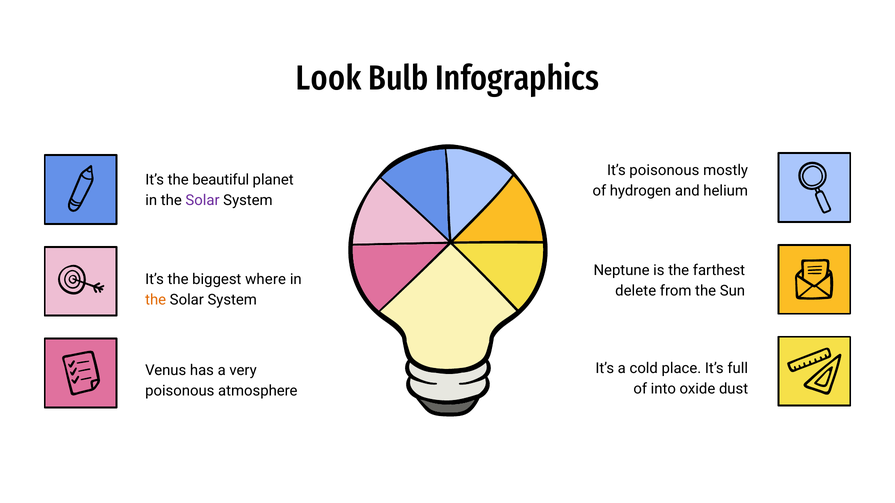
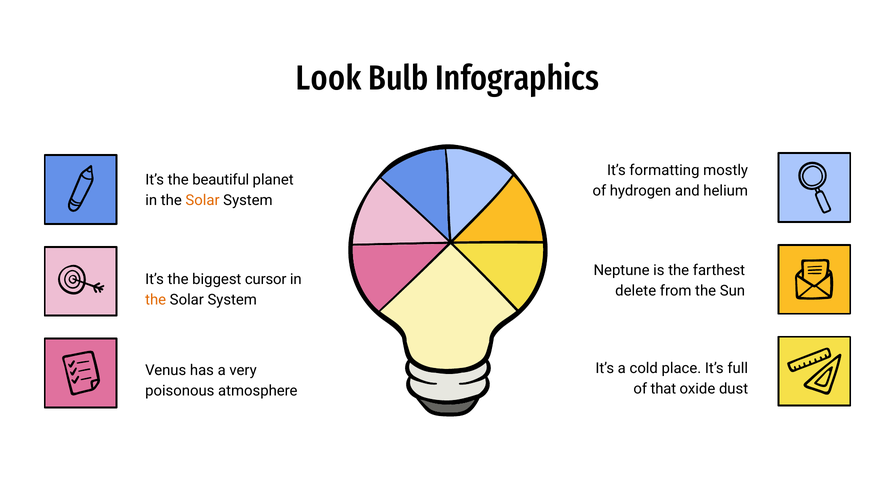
It’s poisonous: poisonous -> formatting
Solar at (203, 200) colour: purple -> orange
where: where -> cursor
into: into -> that
